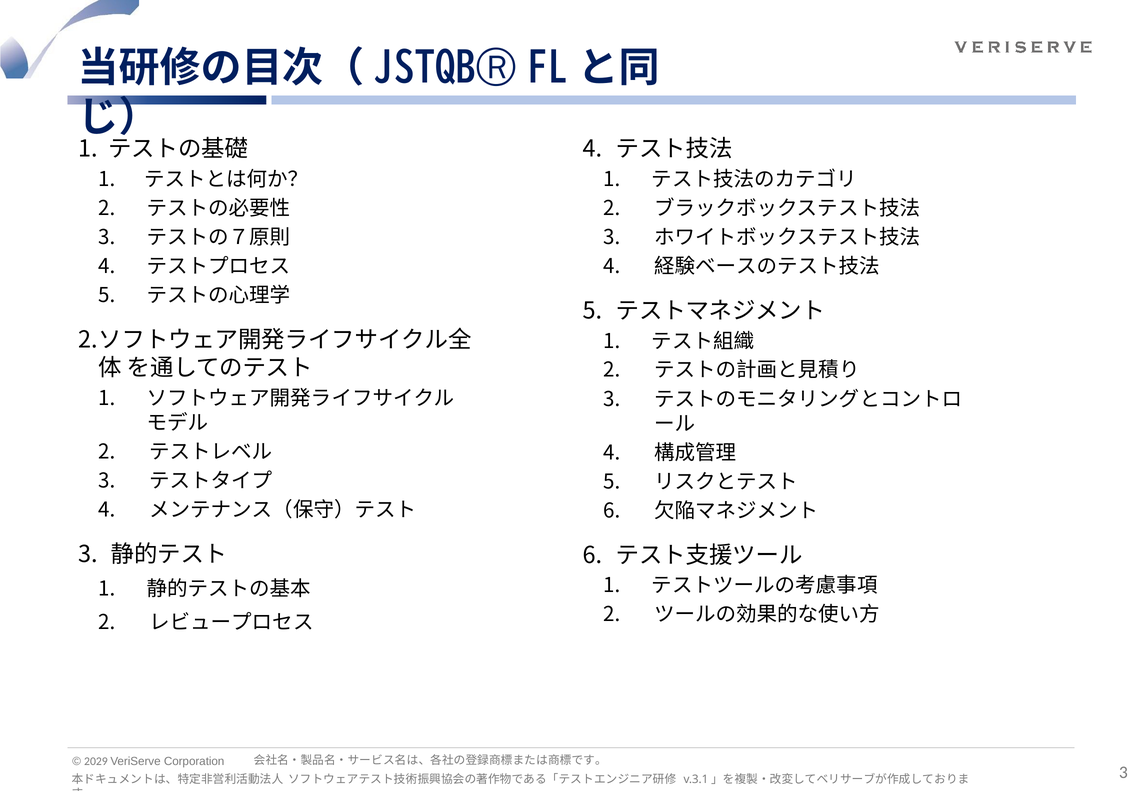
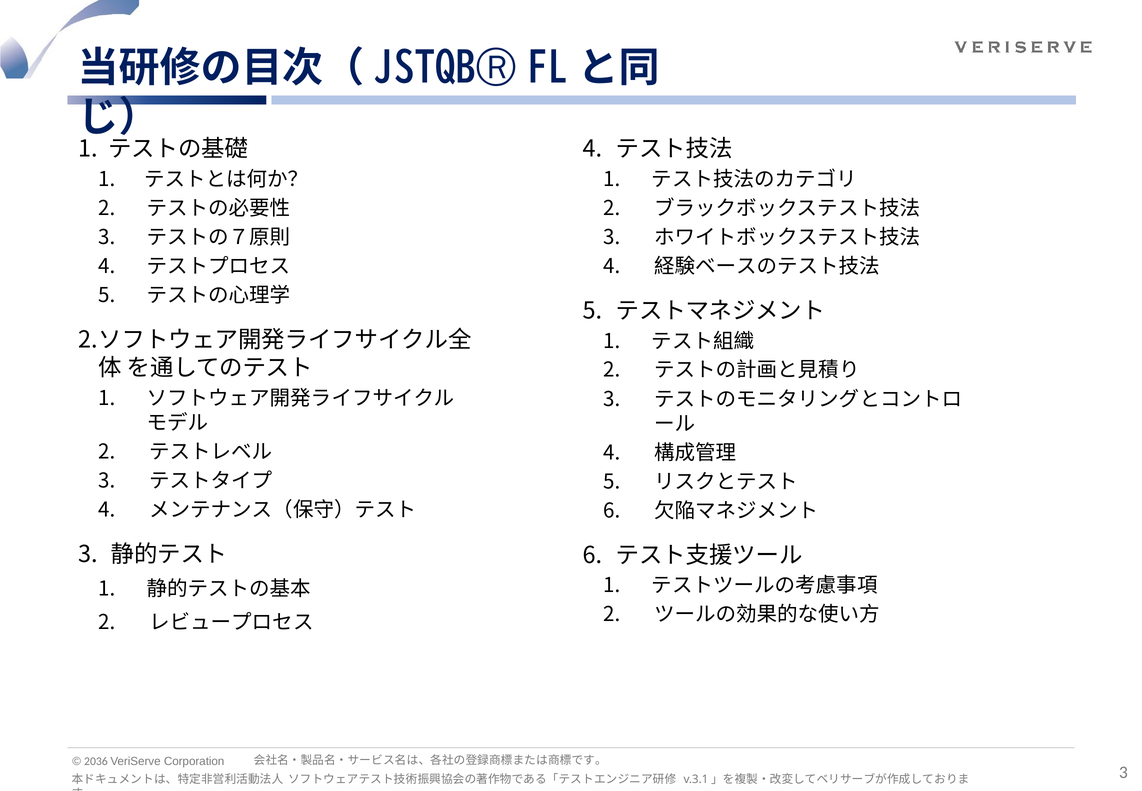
2029: 2029 -> 2036
